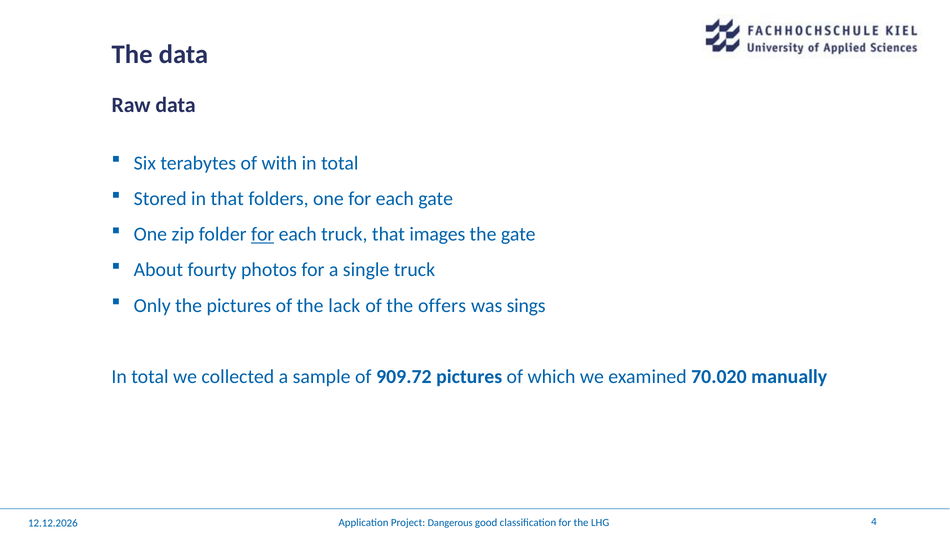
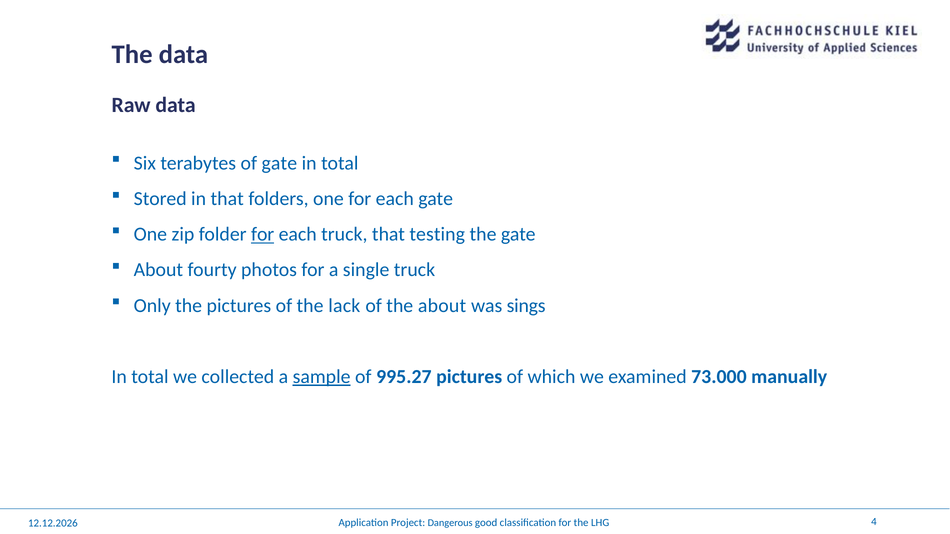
of with: with -> gate
images: images -> testing
the offers: offers -> about
sample underline: none -> present
909.72: 909.72 -> 995.27
70.020: 70.020 -> 73.000
